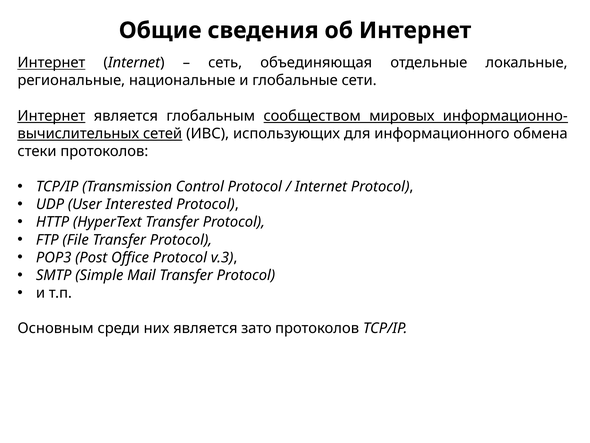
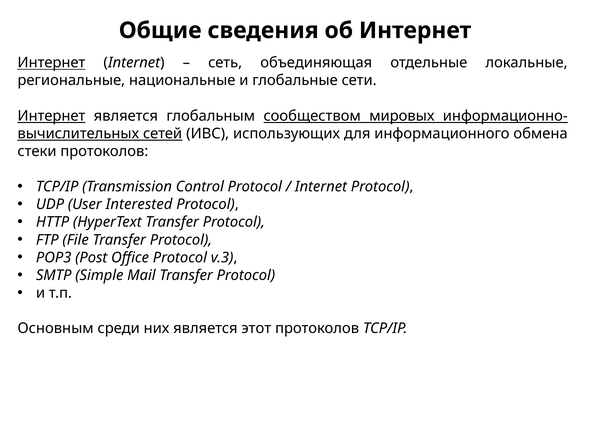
зато: зато -> этот
